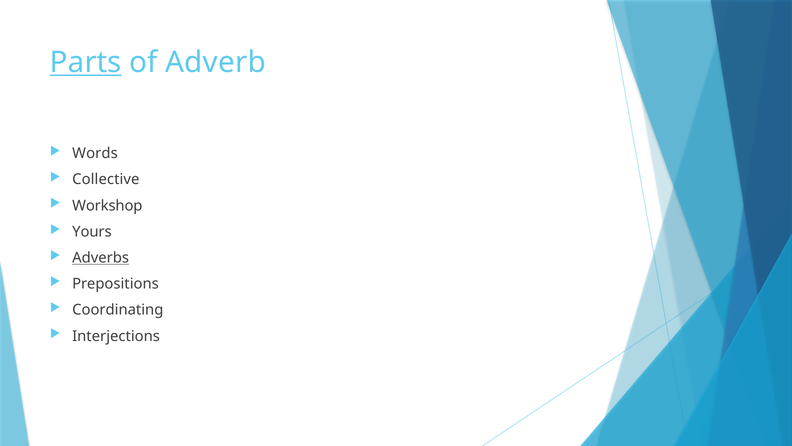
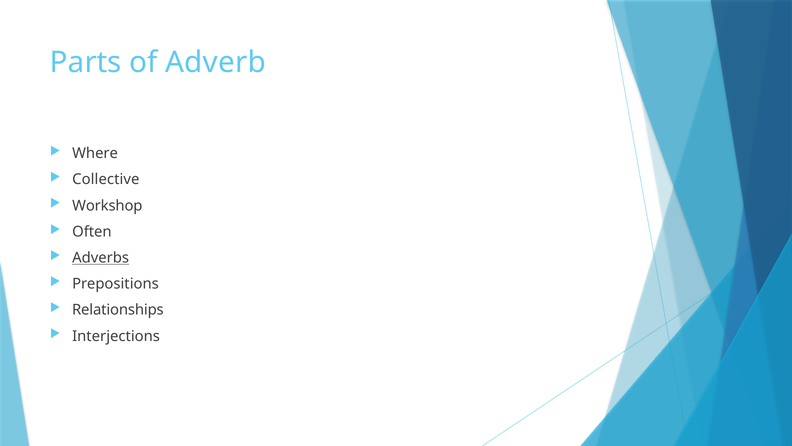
Parts underline: present -> none
Words: Words -> Where
Yours: Yours -> Often
Coordinating: Coordinating -> Relationships
